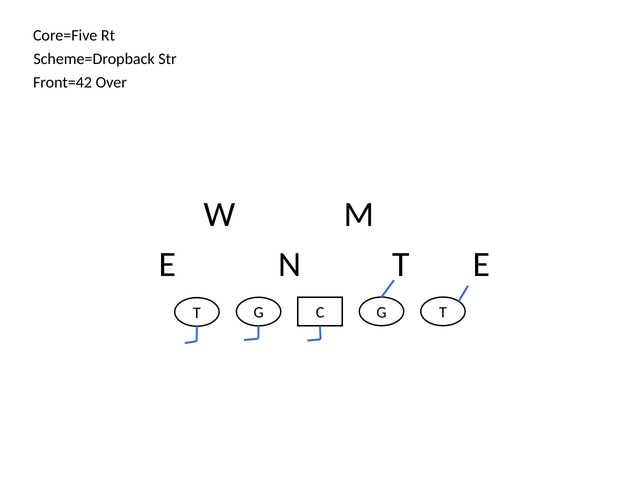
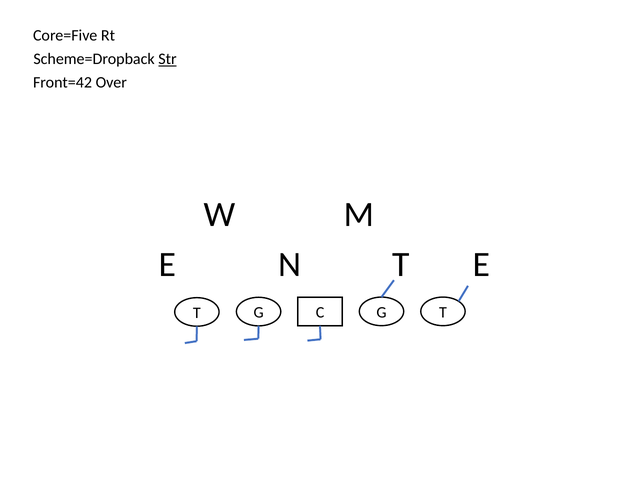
Str underline: none -> present
